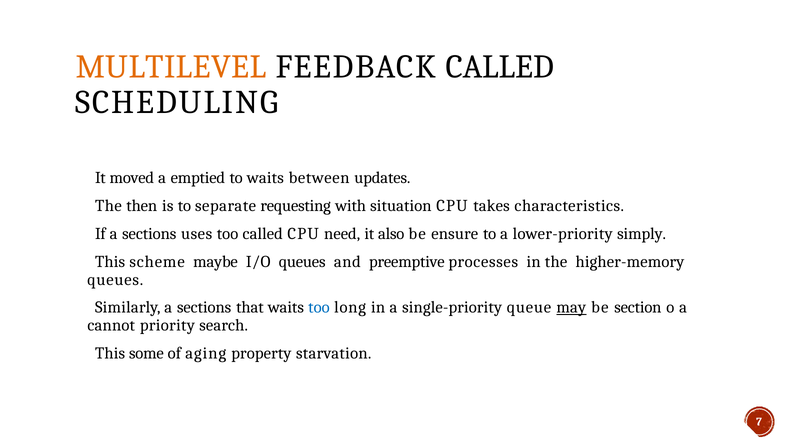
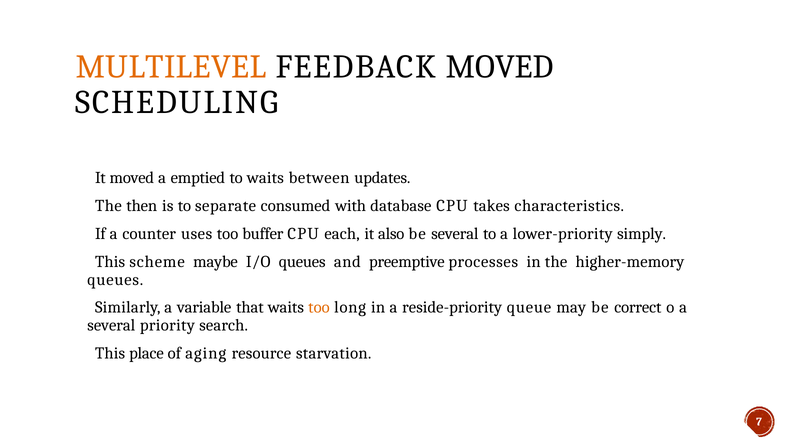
FEEDBACK CALLED: CALLED -> MOVED
requesting: requesting -> consumed
situation: situation -> database
sections at (149, 233): sections -> counter
too called: called -> buffer
need: need -> each
be ensure: ensure -> several
sections at (204, 307): sections -> variable
too at (319, 307) colour: blue -> orange
single-priority: single-priority -> reside-priority
may underline: present -> none
section: section -> correct
cannot at (111, 325): cannot -> several
some: some -> place
property: property -> resource
